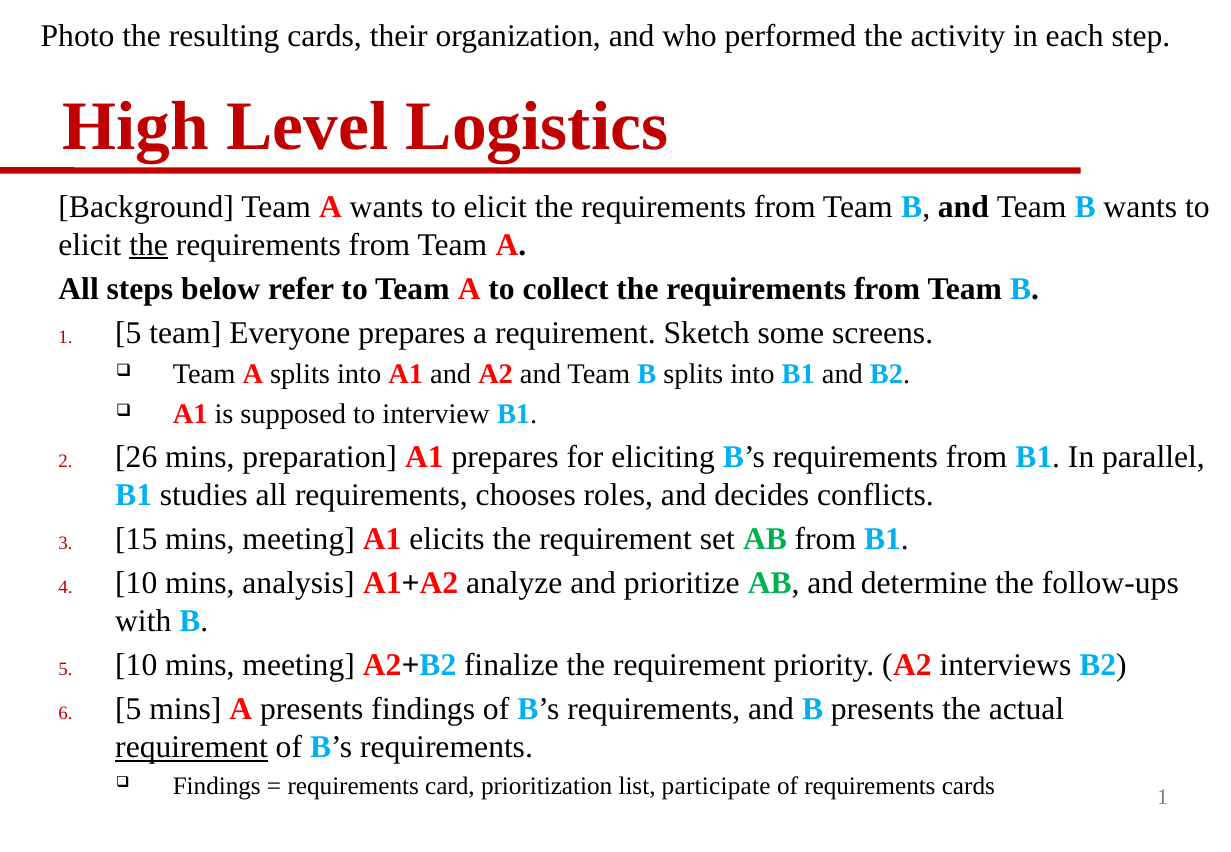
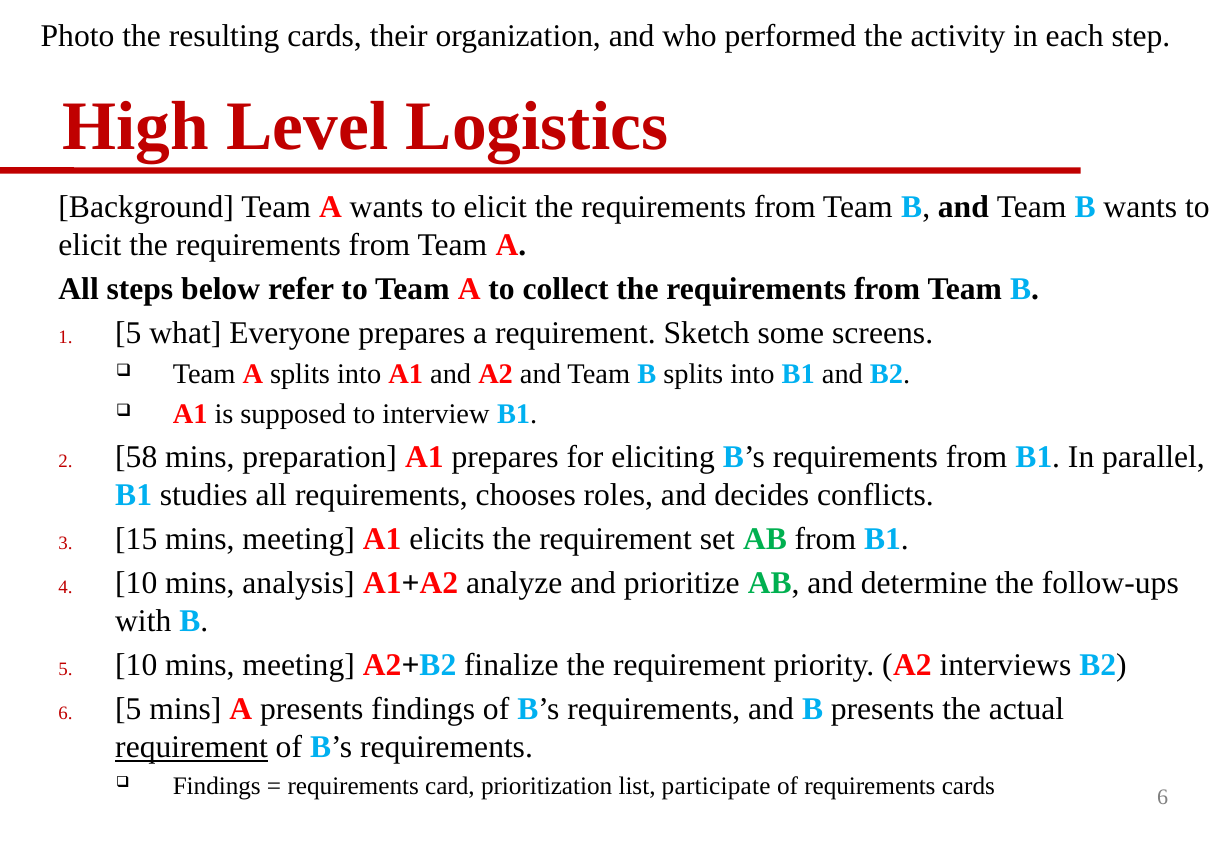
the at (149, 245) underline: present -> none
5 team: team -> what
26: 26 -> 58
cards 1: 1 -> 6
